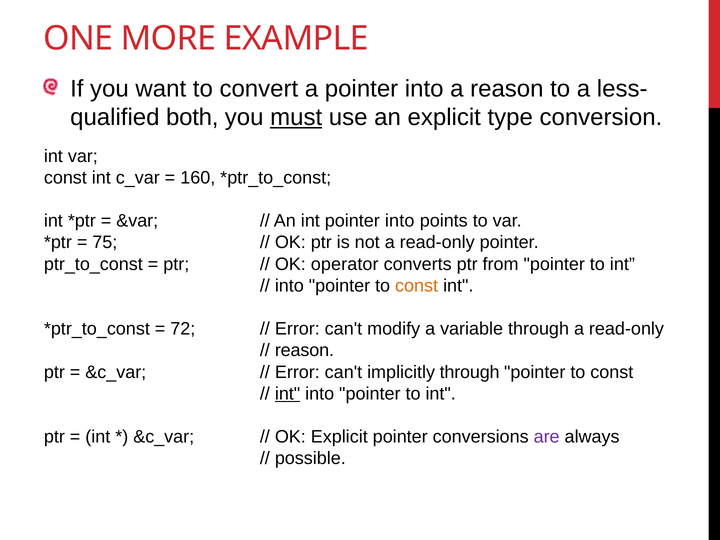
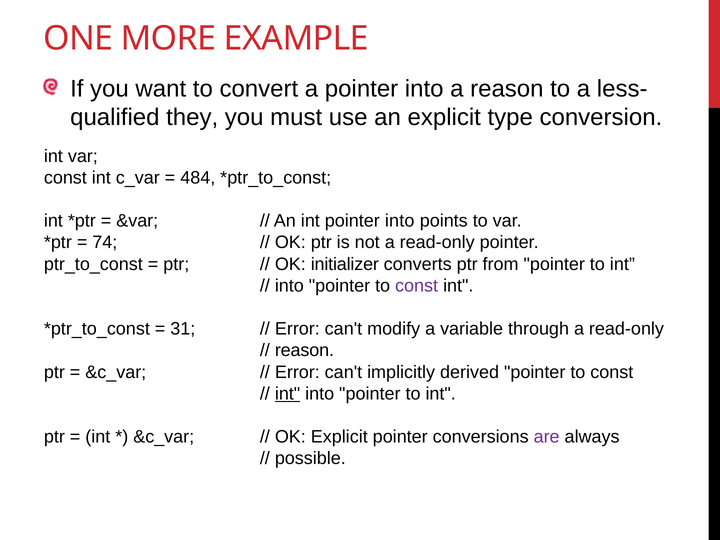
both: both -> they
must underline: present -> none
160: 160 -> 484
75: 75 -> 74
operator: operator -> initializer
const at (417, 286) colour: orange -> purple
72: 72 -> 31
implicitly through: through -> derived
